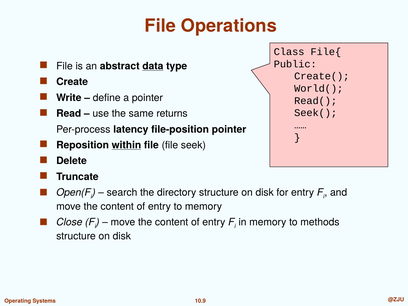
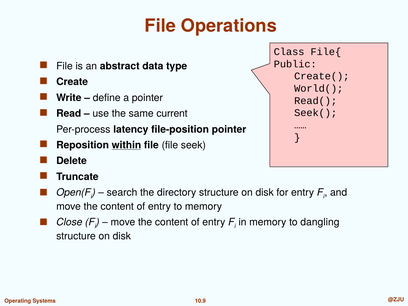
data underline: present -> none
returns: returns -> current
methods: methods -> dangling
